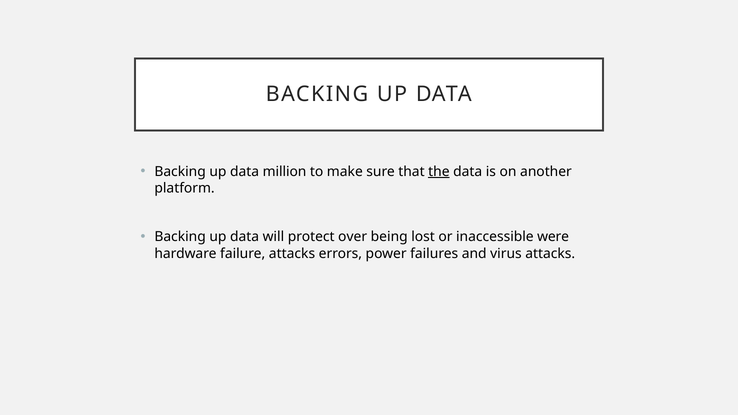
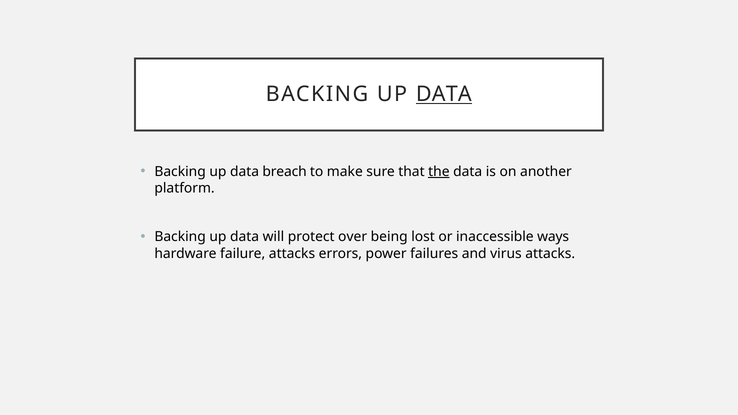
DATA at (444, 94) underline: none -> present
million: million -> breach
were: were -> ways
